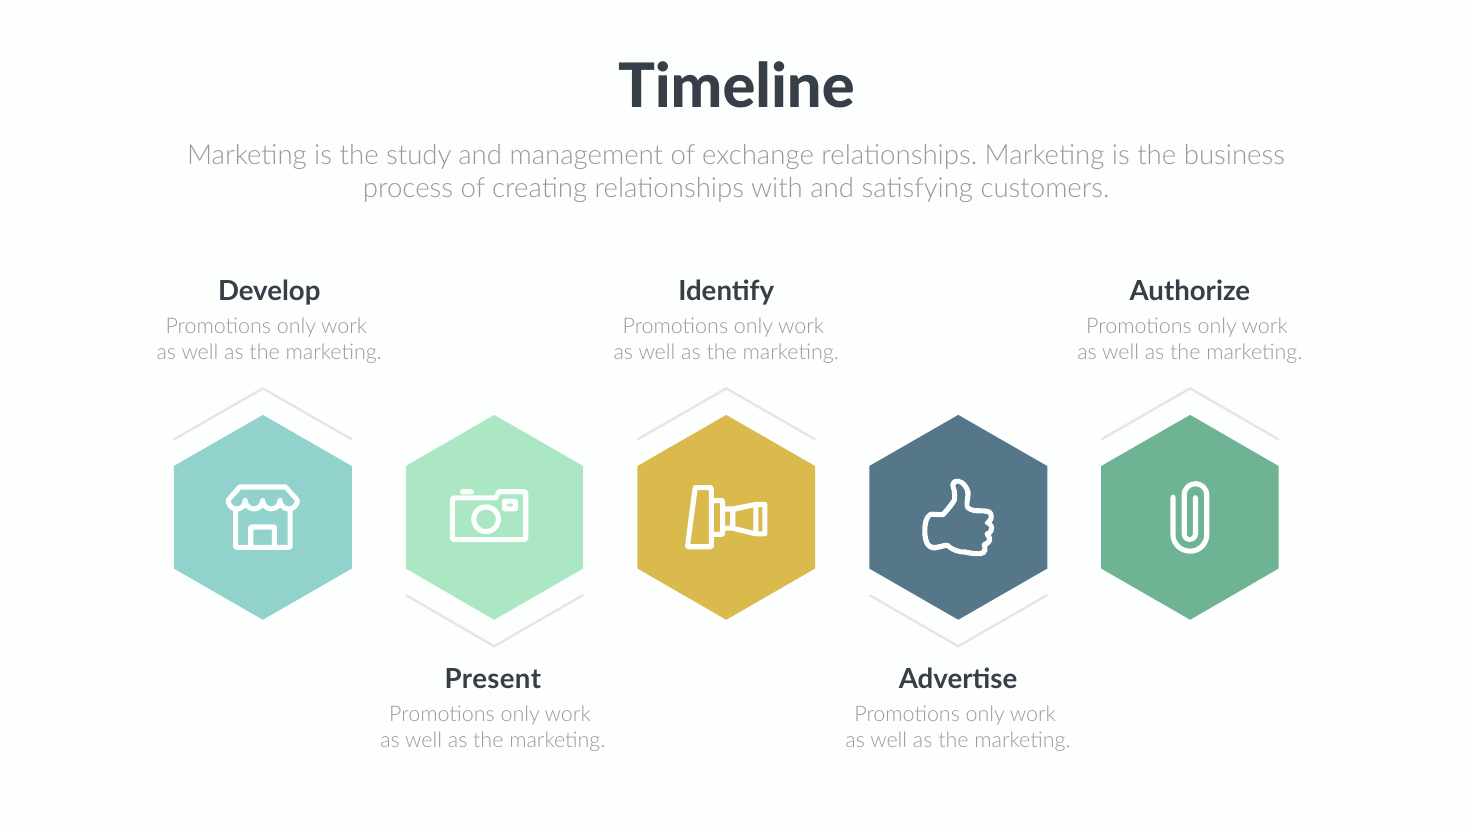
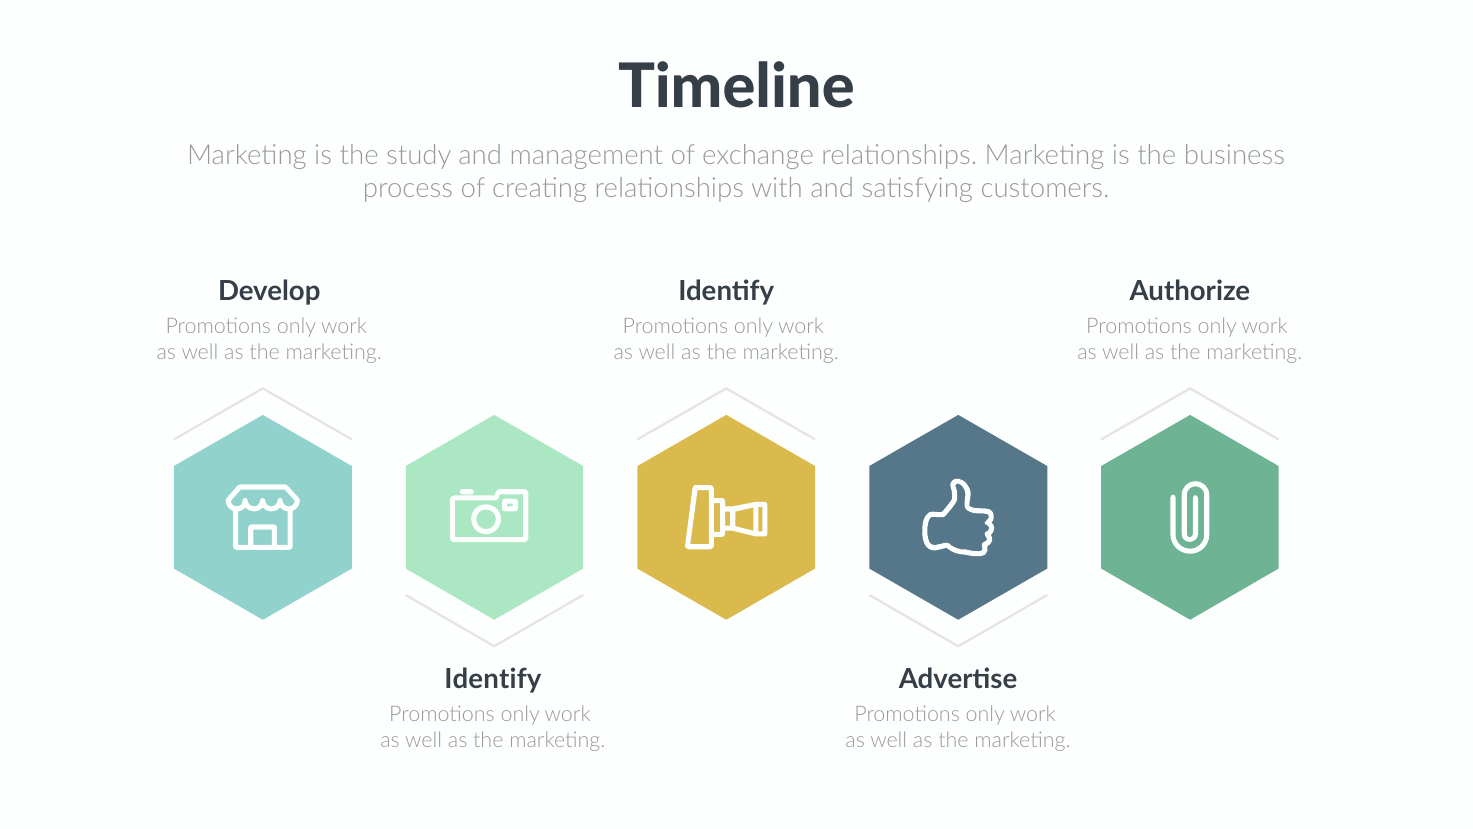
Present at (493, 680): Present -> Identify
